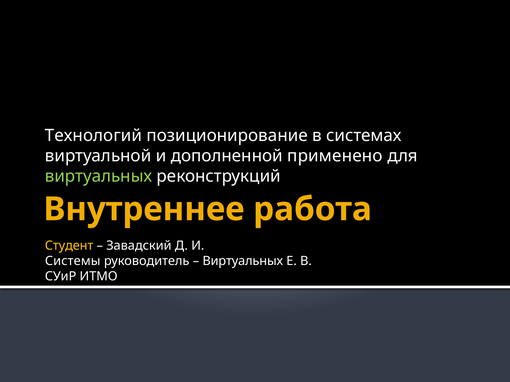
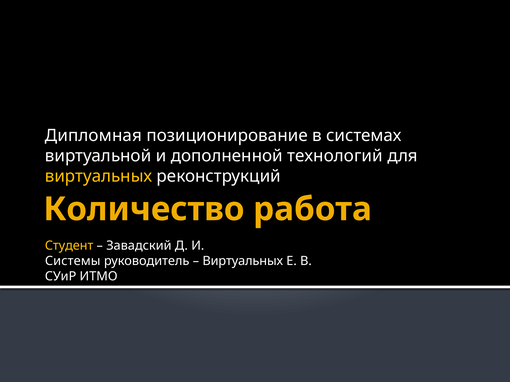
Технологий: Технологий -> Дипломная
применено: применено -> технологий
виртуальных at (99, 177) colour: light green -> yellow
Внутреннее: Внутреннее -> Количество
